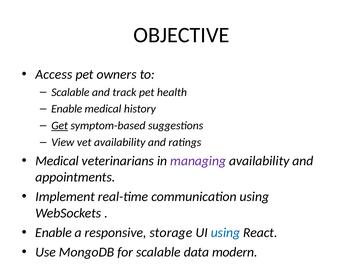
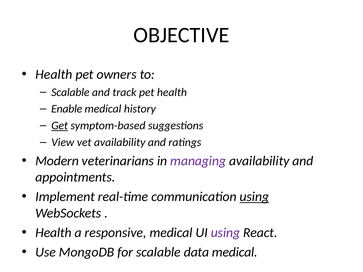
Access at (54, 74): Access -> Health
Medical at (57, 161): Medical -> Modern
using at (254, 197) underline: none -> present
Enable at (54, 233): Enable -> Health
responsive storage: storage -> medical
using at (225, 233) colour: blue -> purple
data modern: modern -> medical
